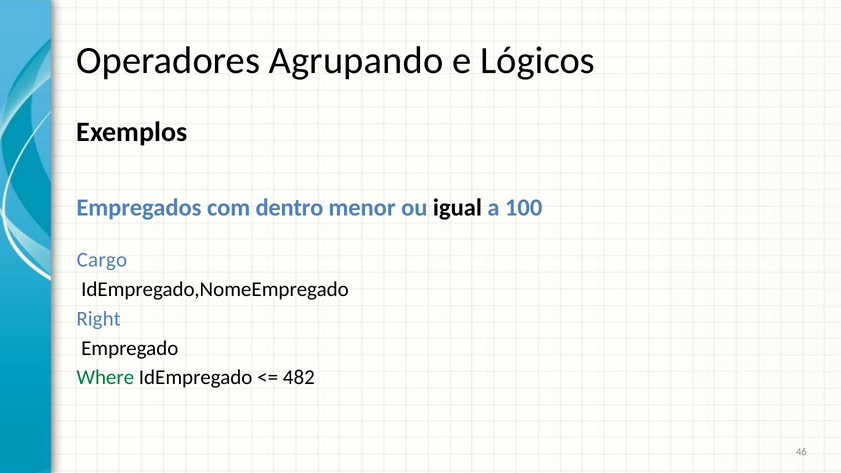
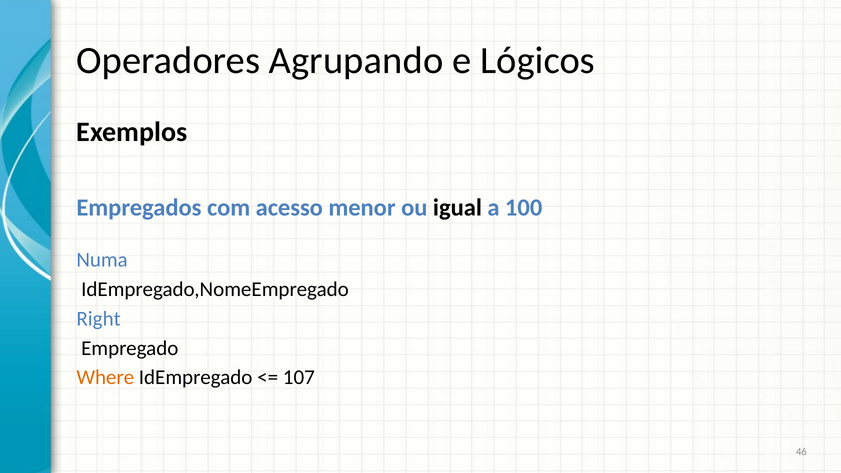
dentro: dentro -> acesso
Cargo: Cargo -> Numa
Where colour: green -> orange
482: 482 -> 107
